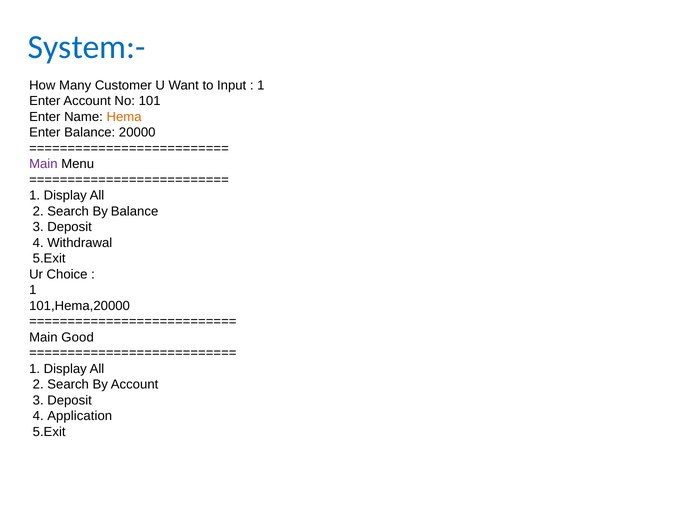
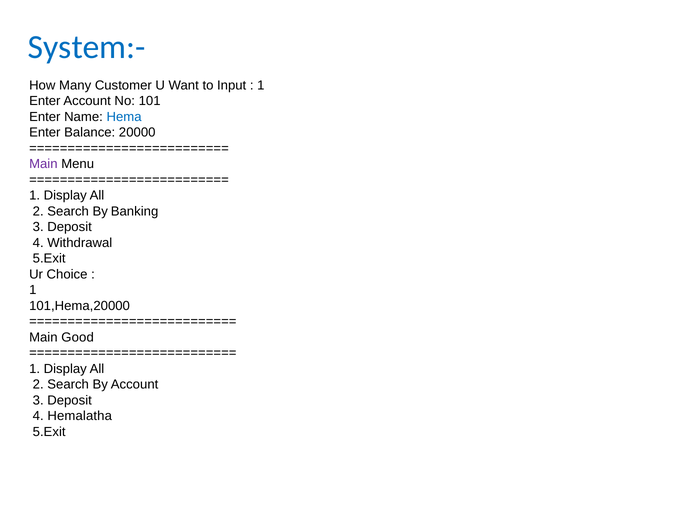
Hema colour: orange -> blue
By Balance: Balance -> Banking
Application: Application -> Hemalatha
